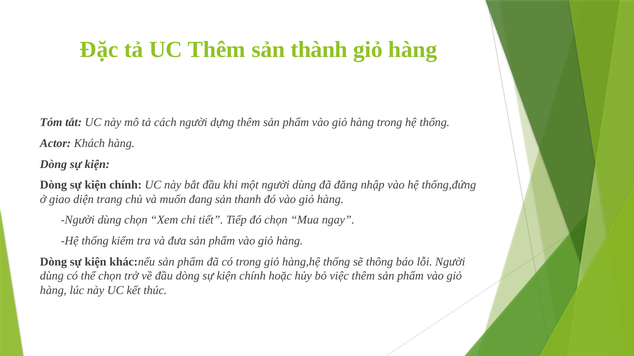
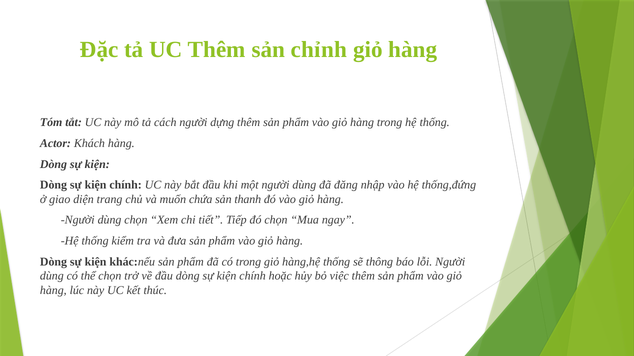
thành: thành -> chỉnh
đang: đang -> chứa
